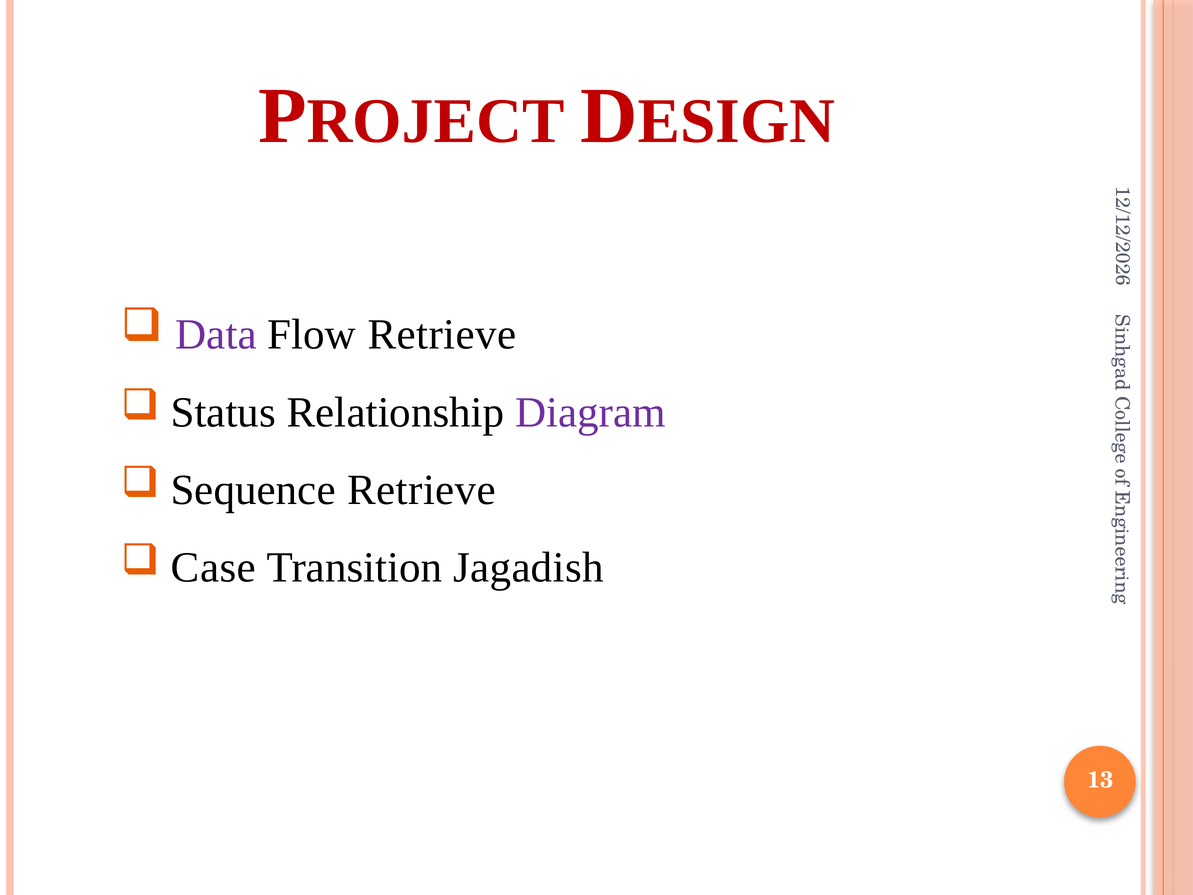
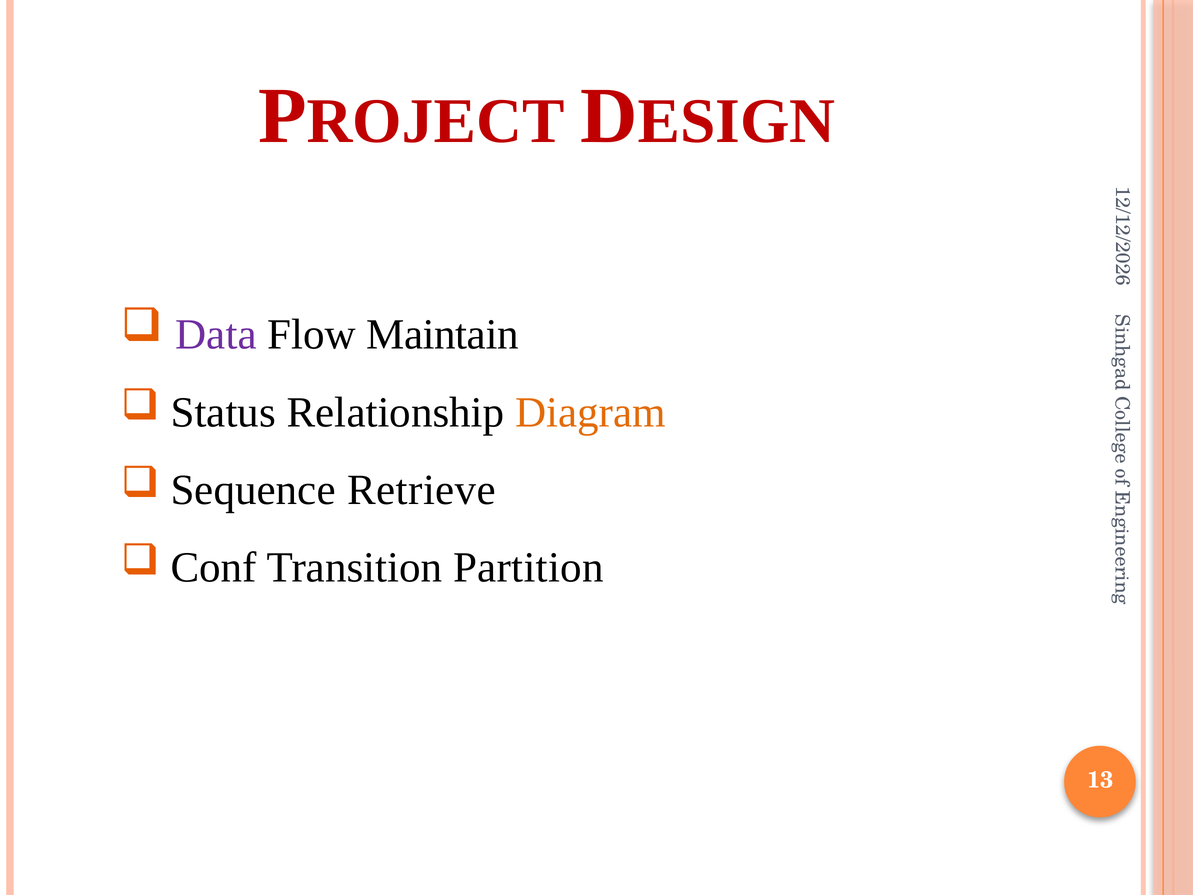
Flow Retrieve: Retrieve -> Maintain
Diagram colour: purple -> orange
Case: Case -> Conf
Jagadish: Jagadish -> Partition
